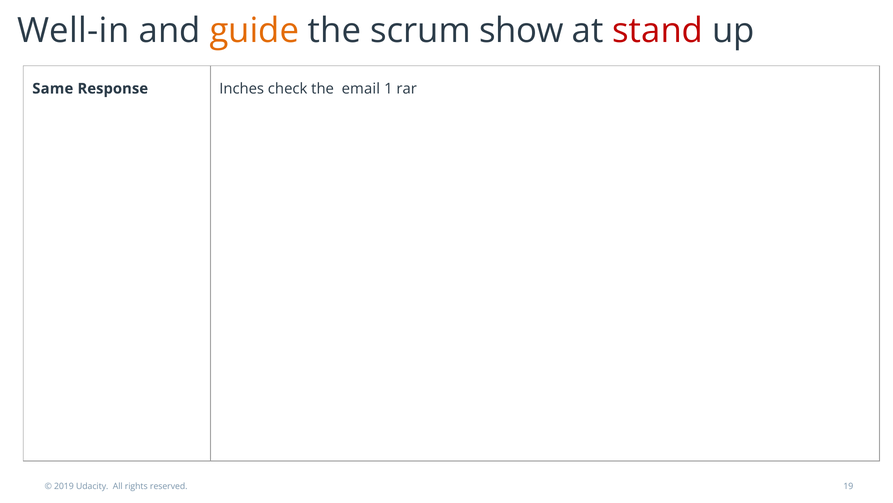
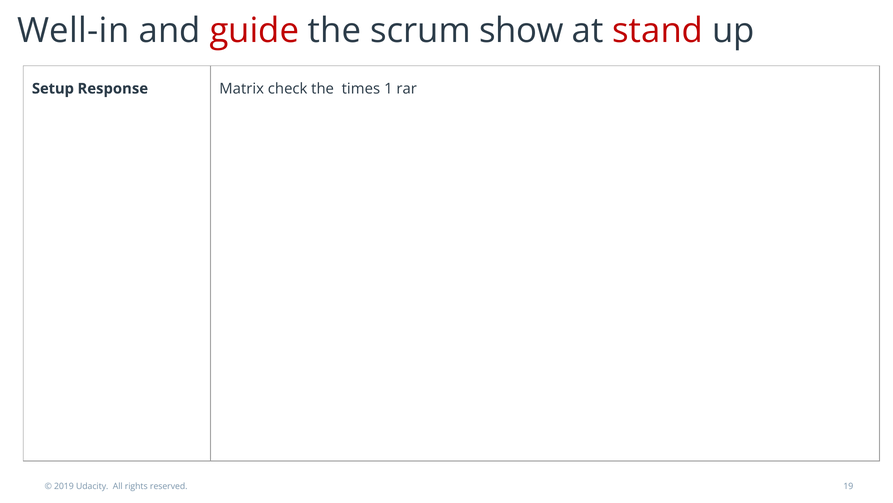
guide colour: orange -> red
Same: Same -> Setup
Inches: Inches -> Matrix
email: email -> times
